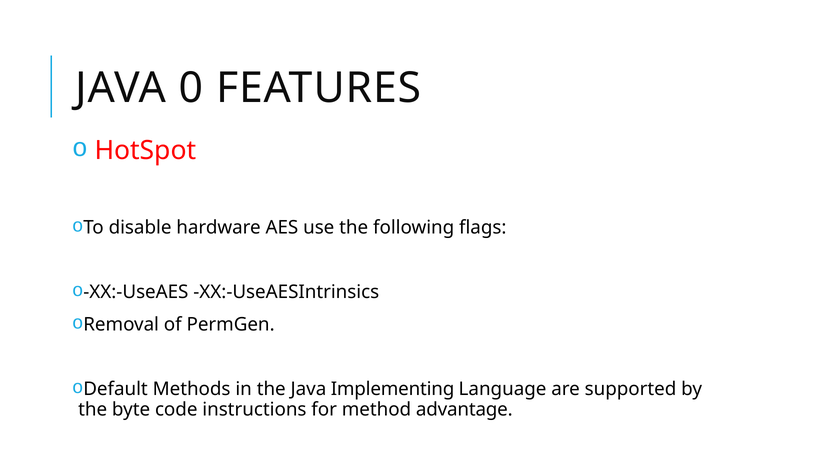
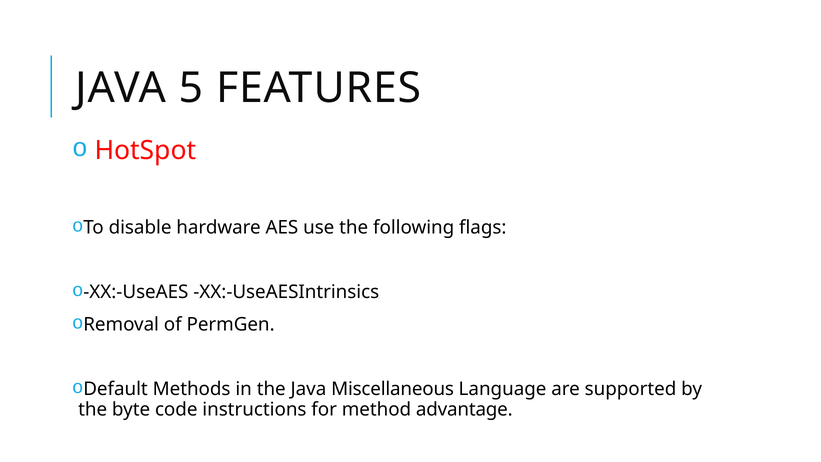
0: 0 -> 5
Implementing: Implementing -> Miscellaneous
